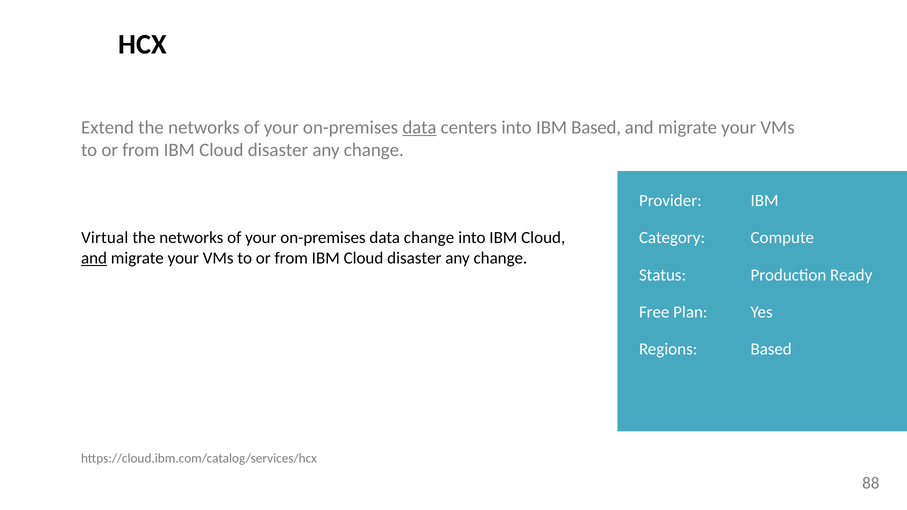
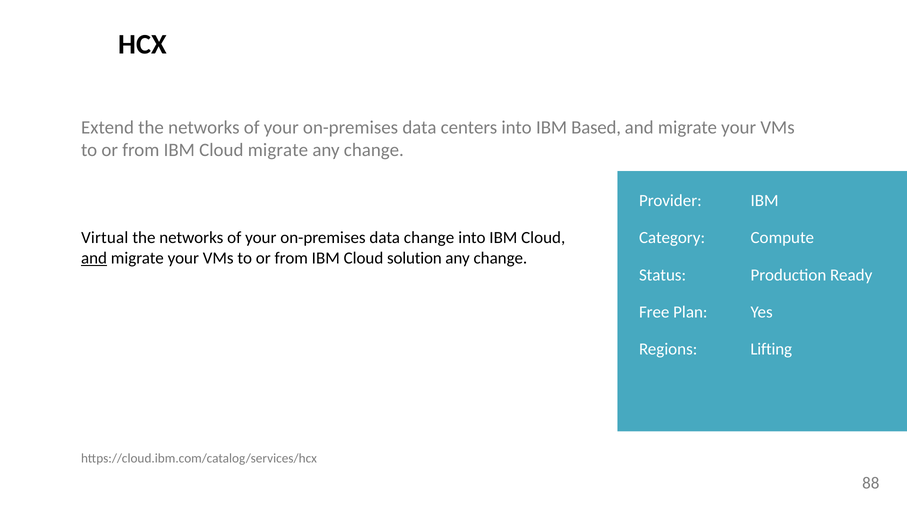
data at (419, 128) underline: present -> none
disaster at (278, 150): disaster -> migrate
disaster at (414, 258): disaster -> solution
Regions Based: Based -> Lifting
